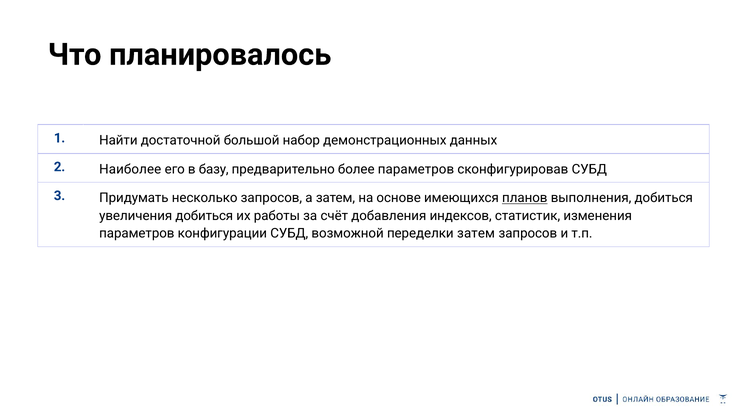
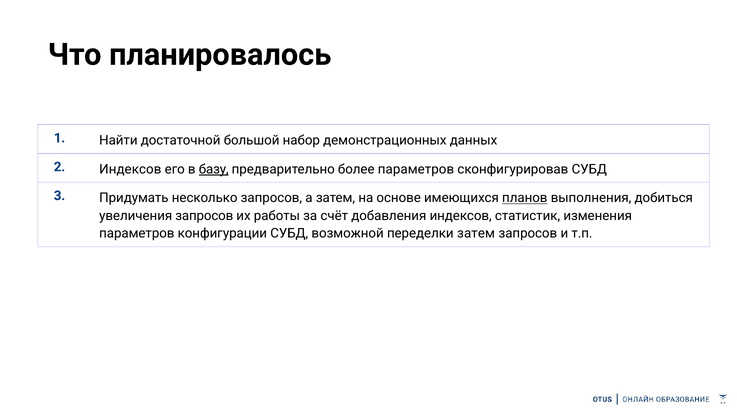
2 Наиболее: Наиболее -> Индексов
базу underline: none -> present
увеличения добиться: добиться -> запросов
